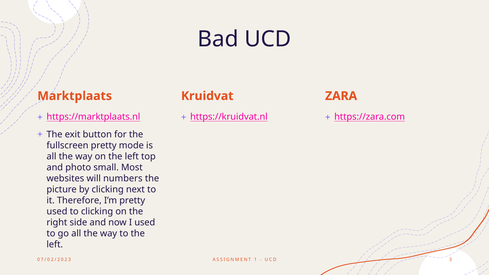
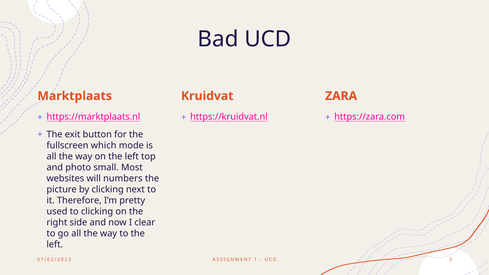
fullscreen pretty: pretty -> which
I used: used -> clear
